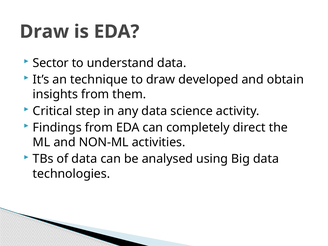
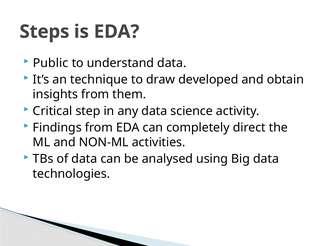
Draw at (44, 32): Draw -> Steps
Sector: Sector -> Public
